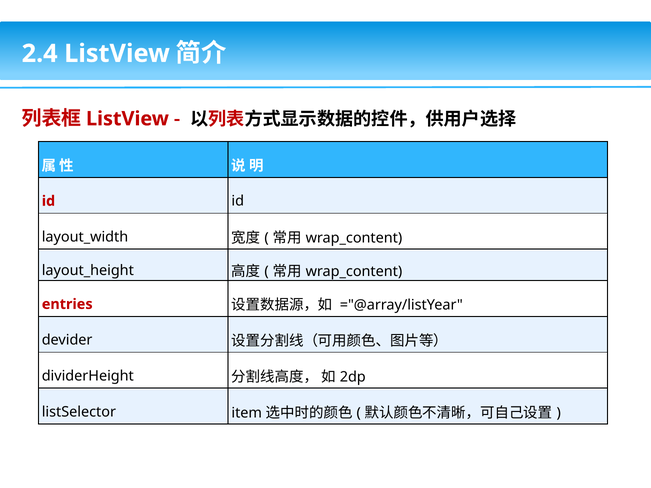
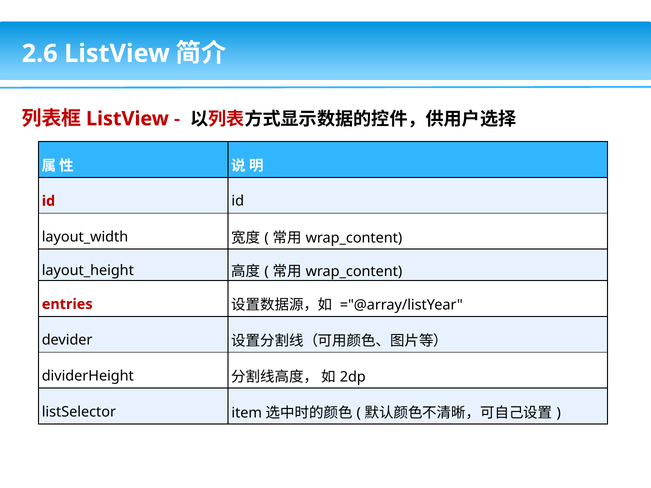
2.4: 2.4 -> 2.6
